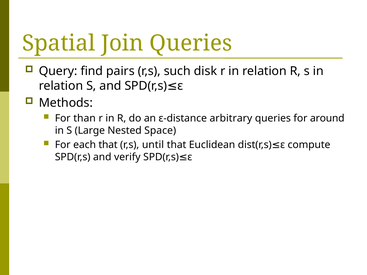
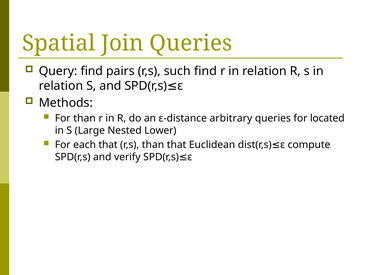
such disk: disk -> find
around: around -> located
Space: Space -> Lower
r,s until: until -> than
